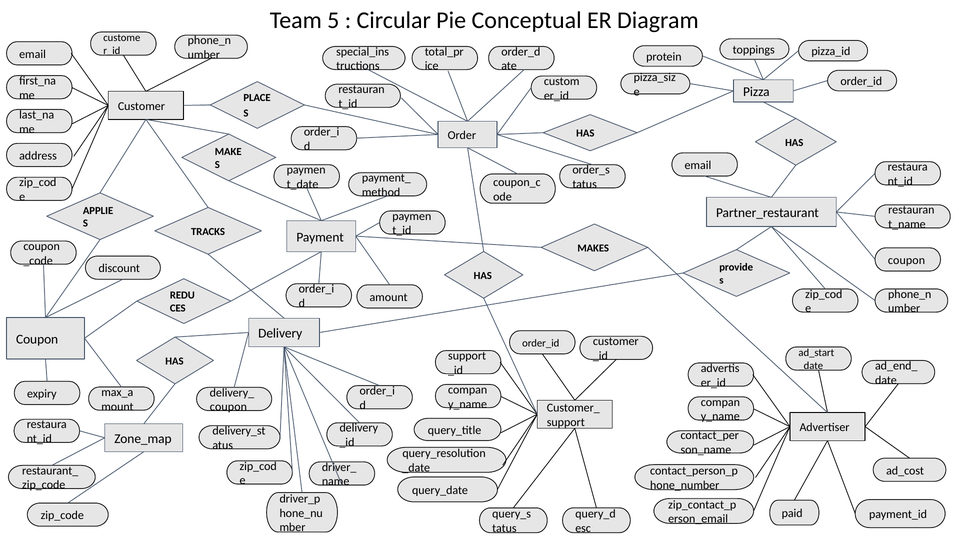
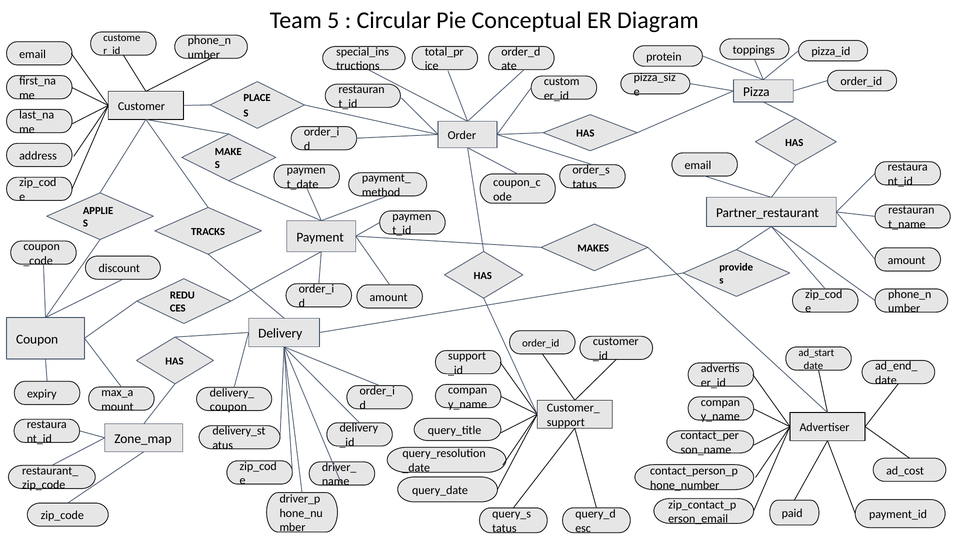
coupon at (906, 260): coupon -> amount
